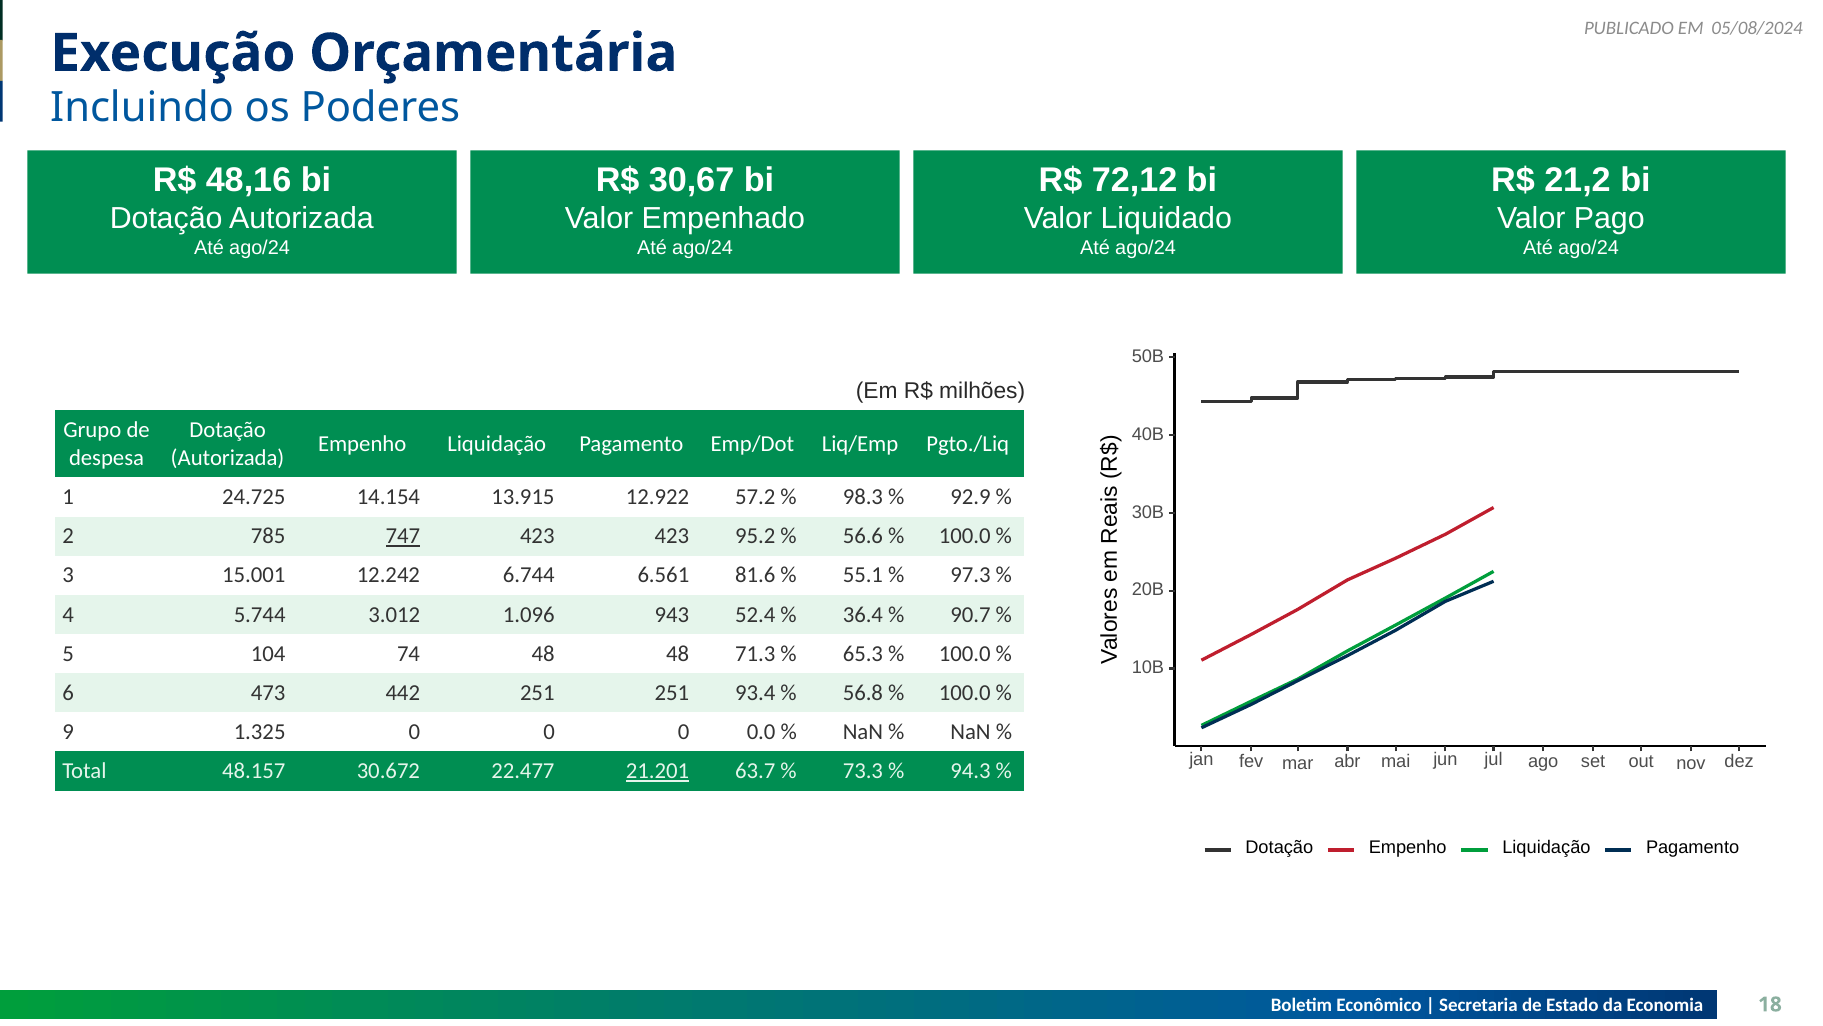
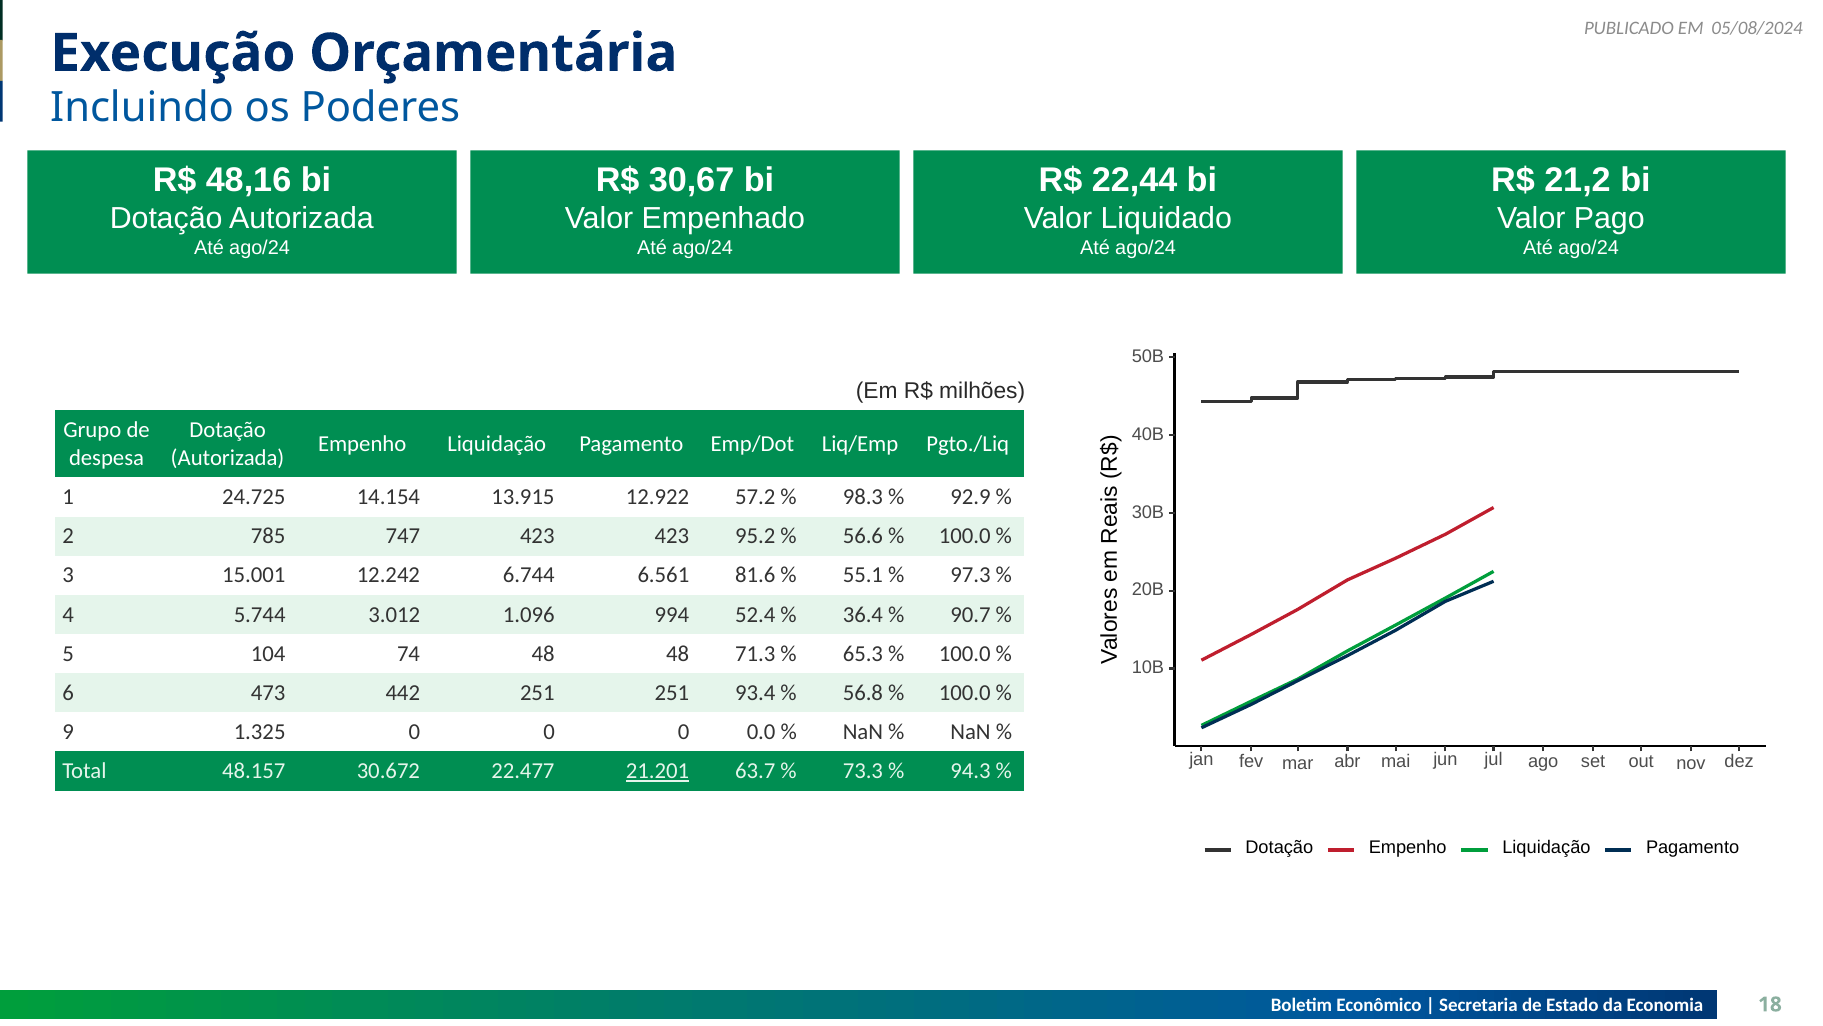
72,12: 72,12 -> 22,44
747 underline: present -> none
943: 943 -> 994
